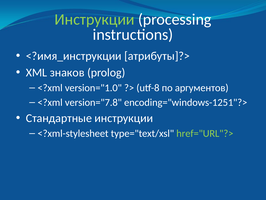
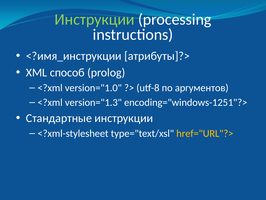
знаков: знаков -> способ
version="7.8: version="7.8 -> version="1.3
href="URL"?> colour: light green -> yellow
